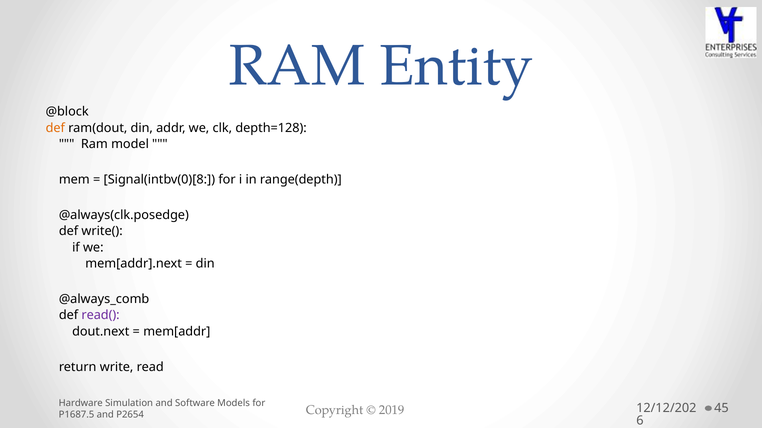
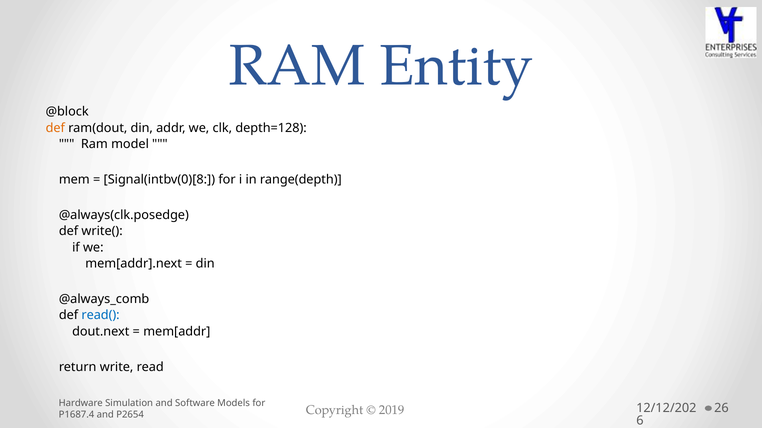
read( colour: purple -> blue
P1687.5: P1687.5 -> P1687.4
45: 45 -> 26
